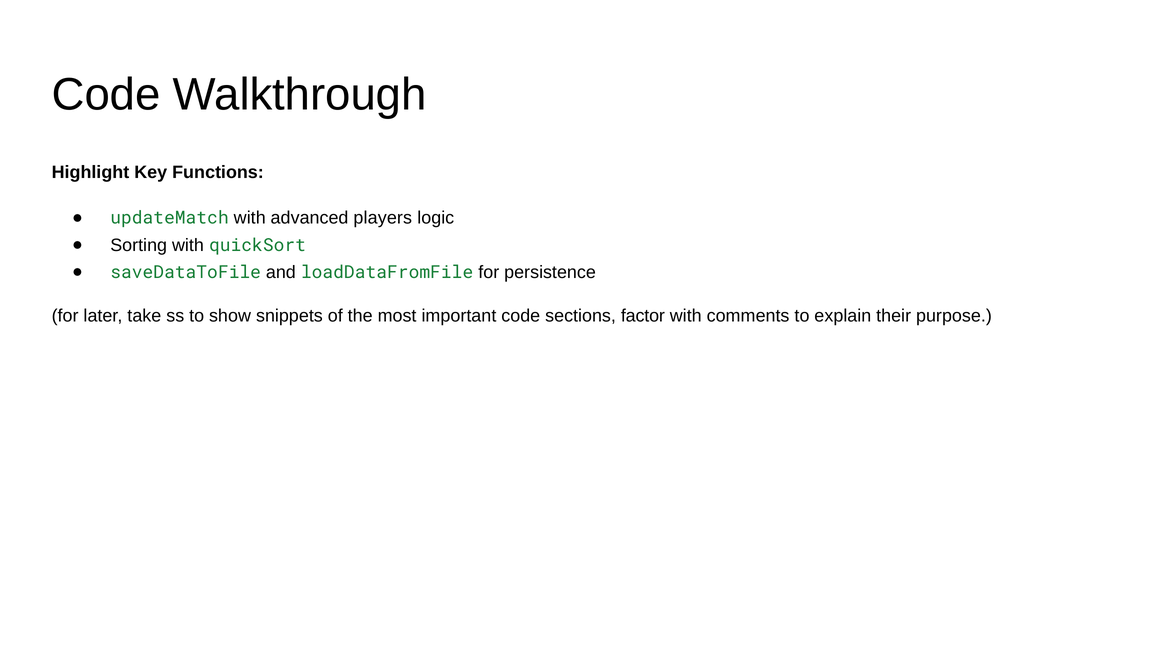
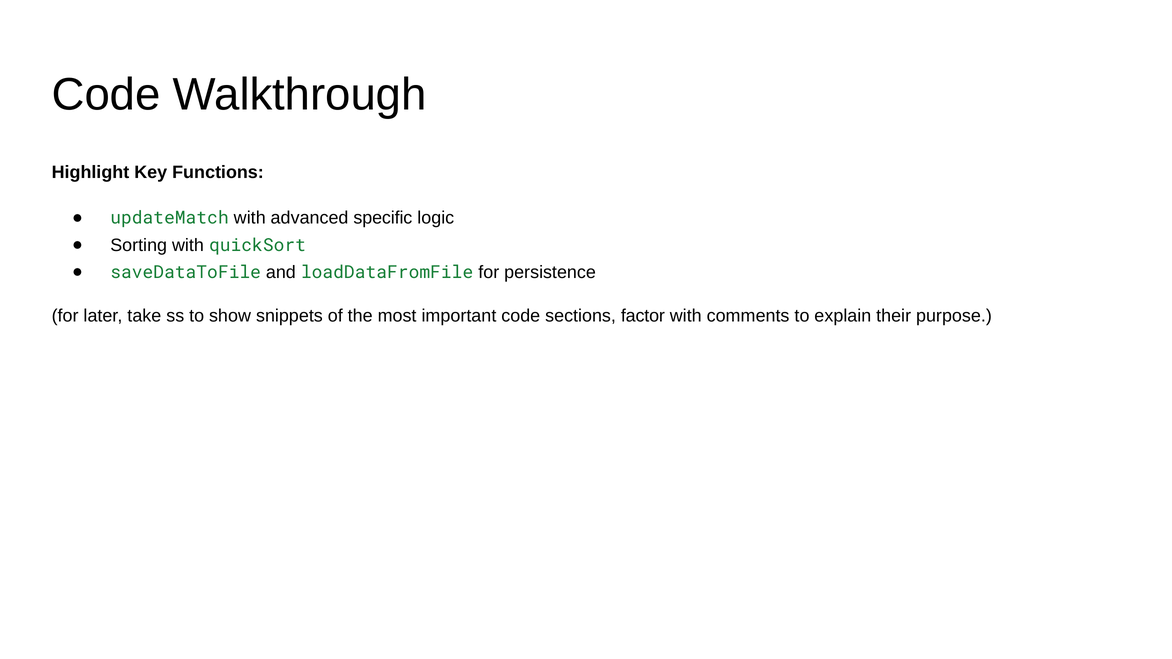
players: players -> specific
